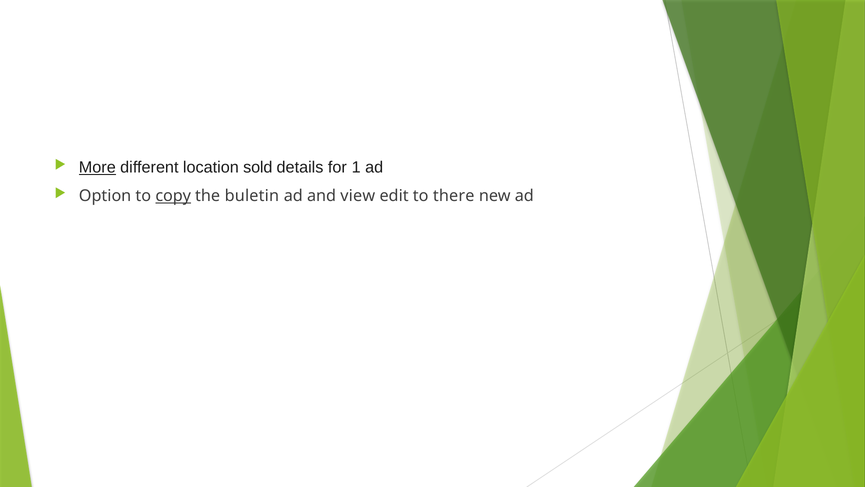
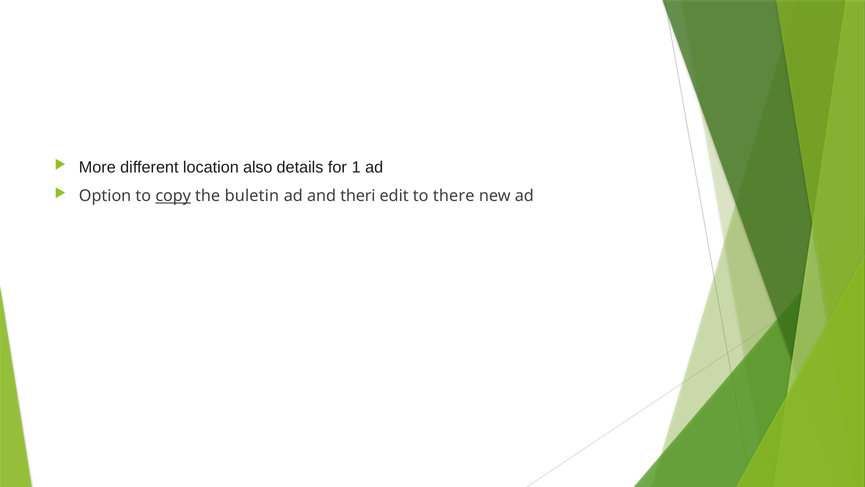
More underline: present -> none
sold: sold -> also
view: view -> theri
